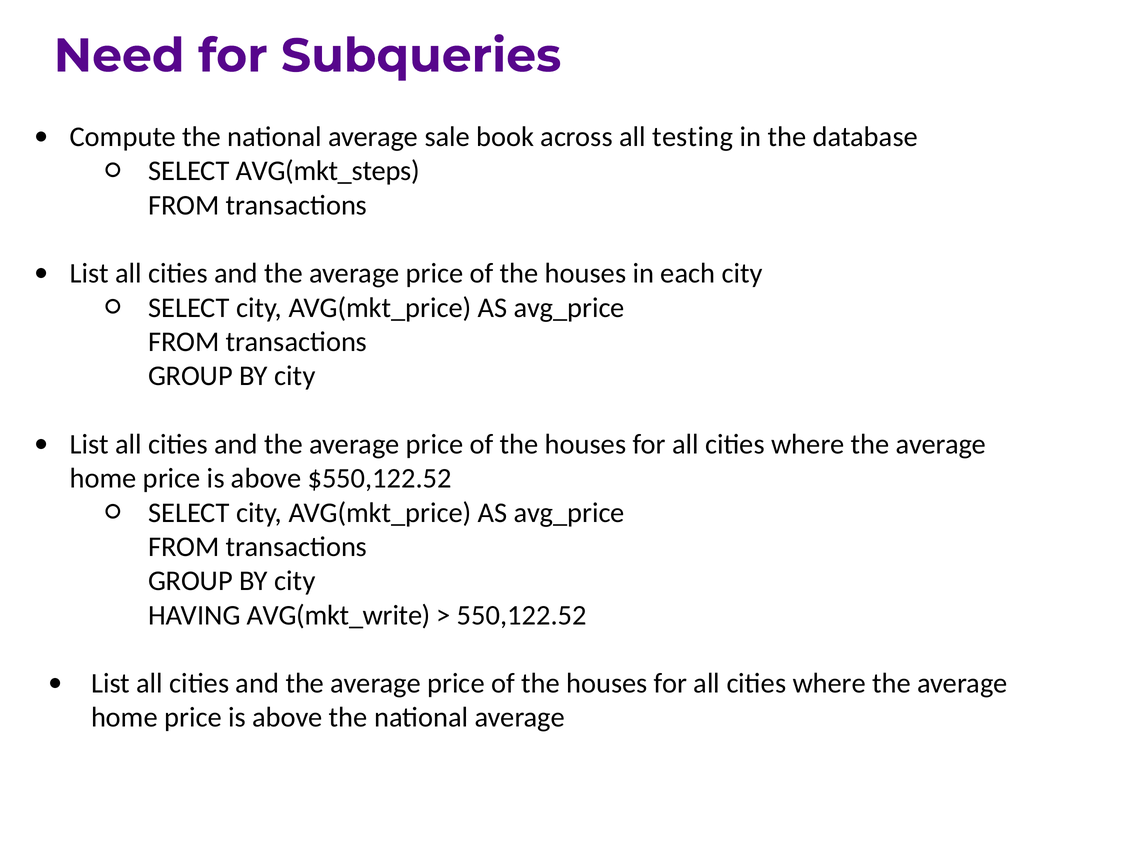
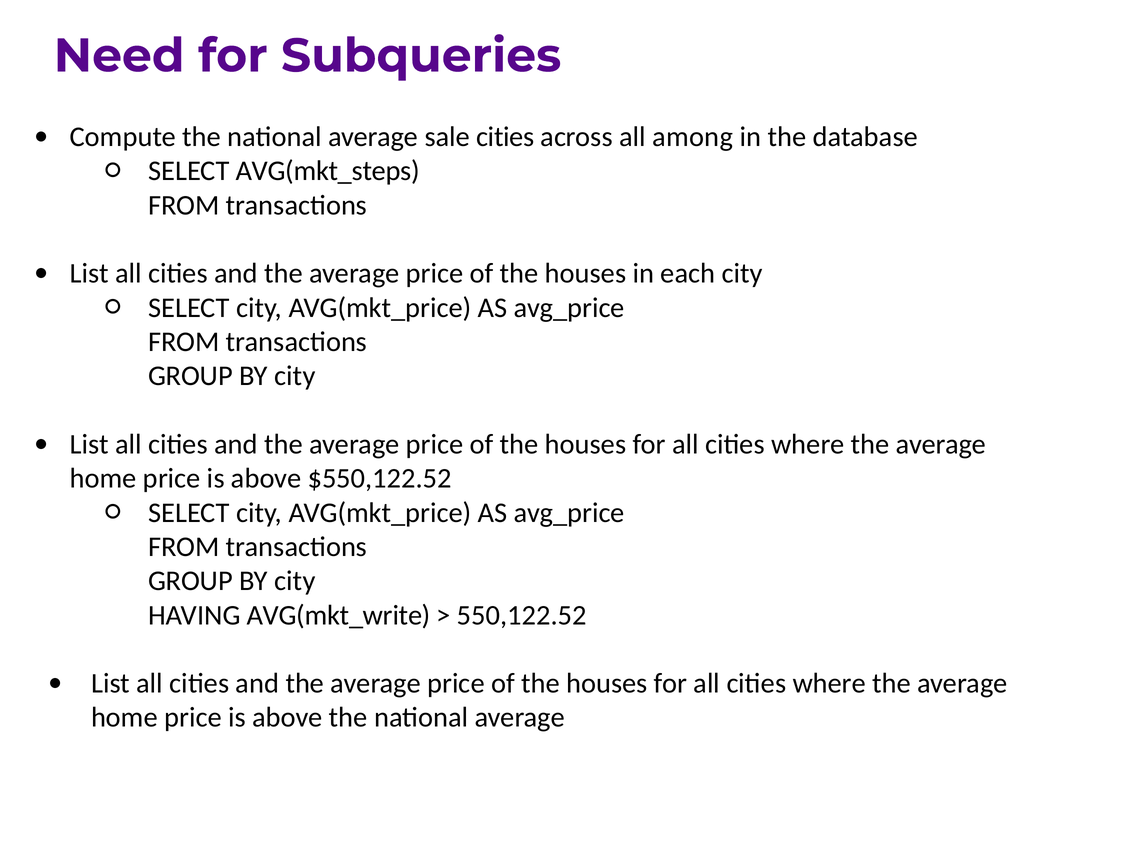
sale book: book -> cities
testing: testing -> among
